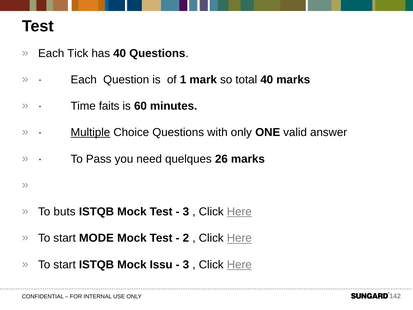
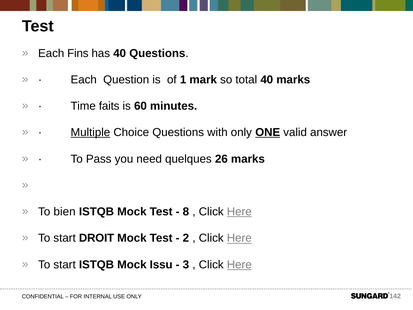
Tick: Tick -> Fins
ONE underline: none -> present
buts: buts -> bien
3 at (186, 212): 3 -> 8
MODE: MODE -> DROIT
